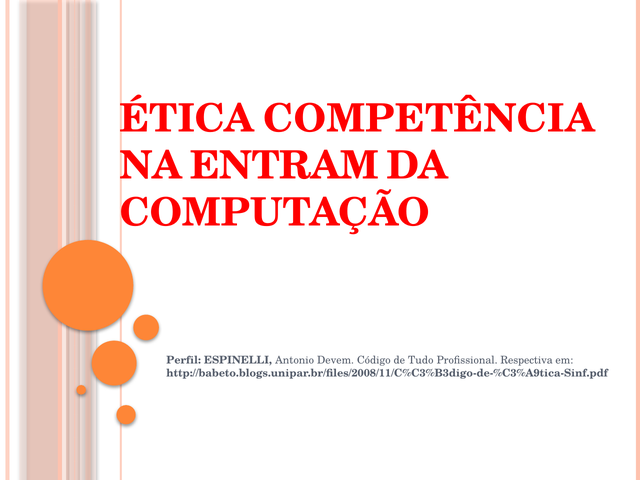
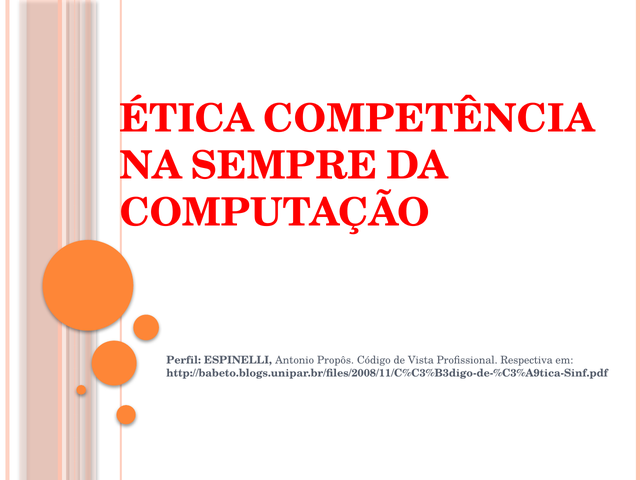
ENTRAM: ENTRAM -> SEMPRE
Devem: Devem -> Propôs
Tudo: Tudo -> Vista
